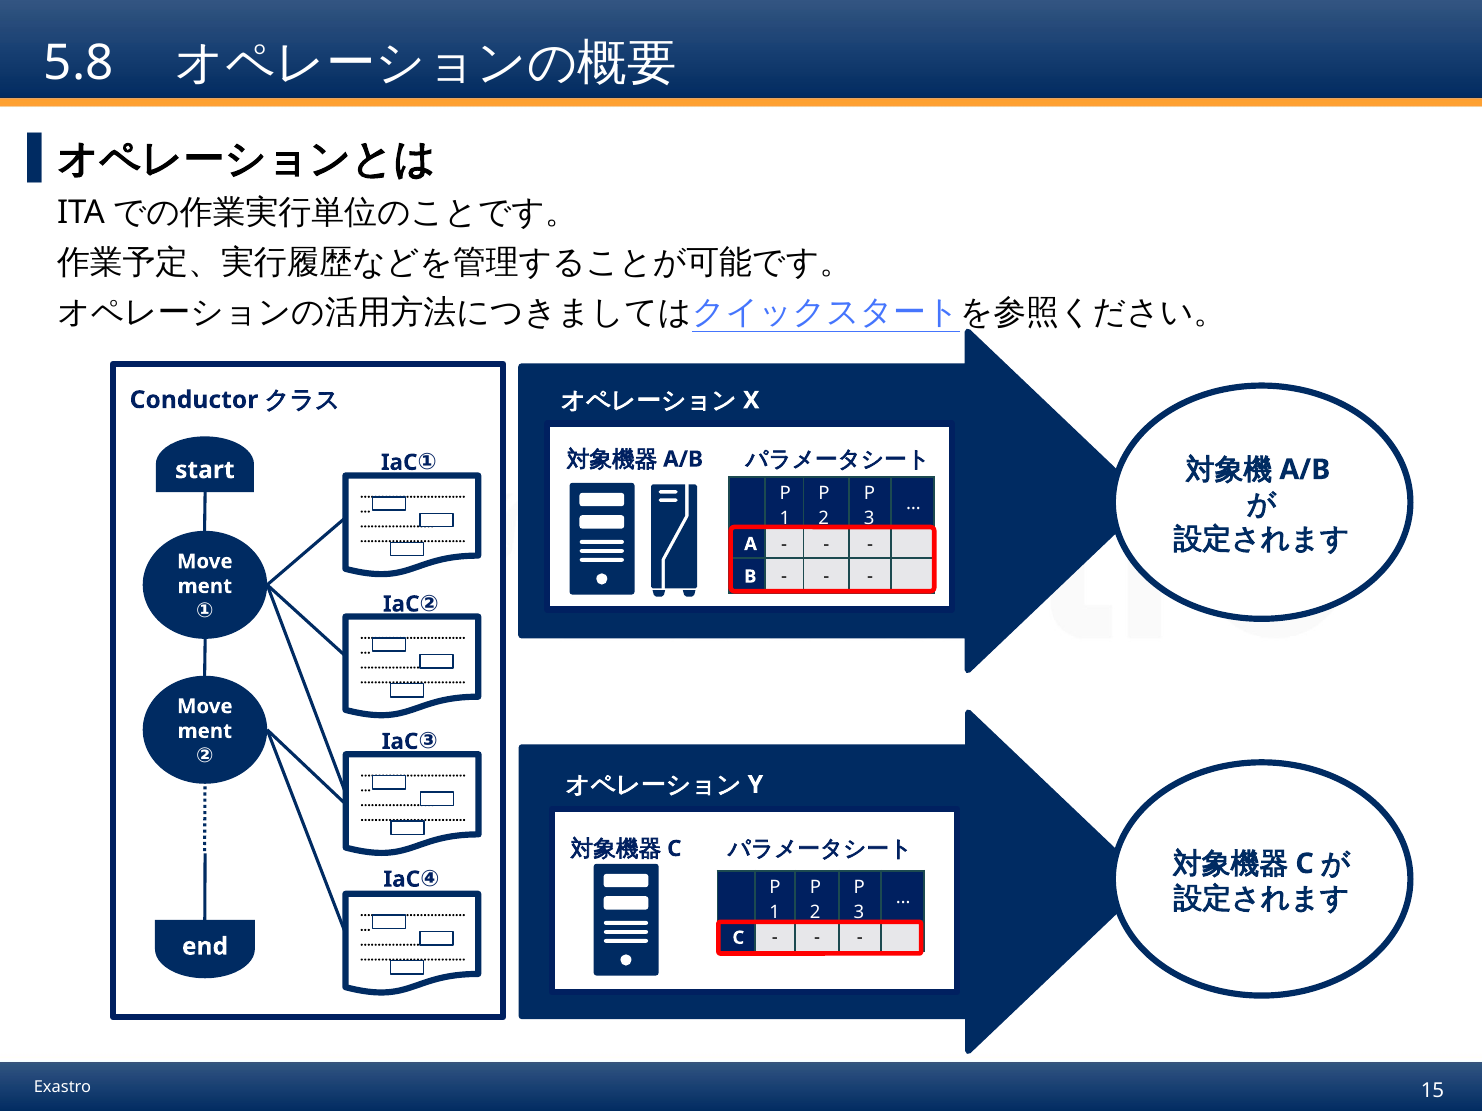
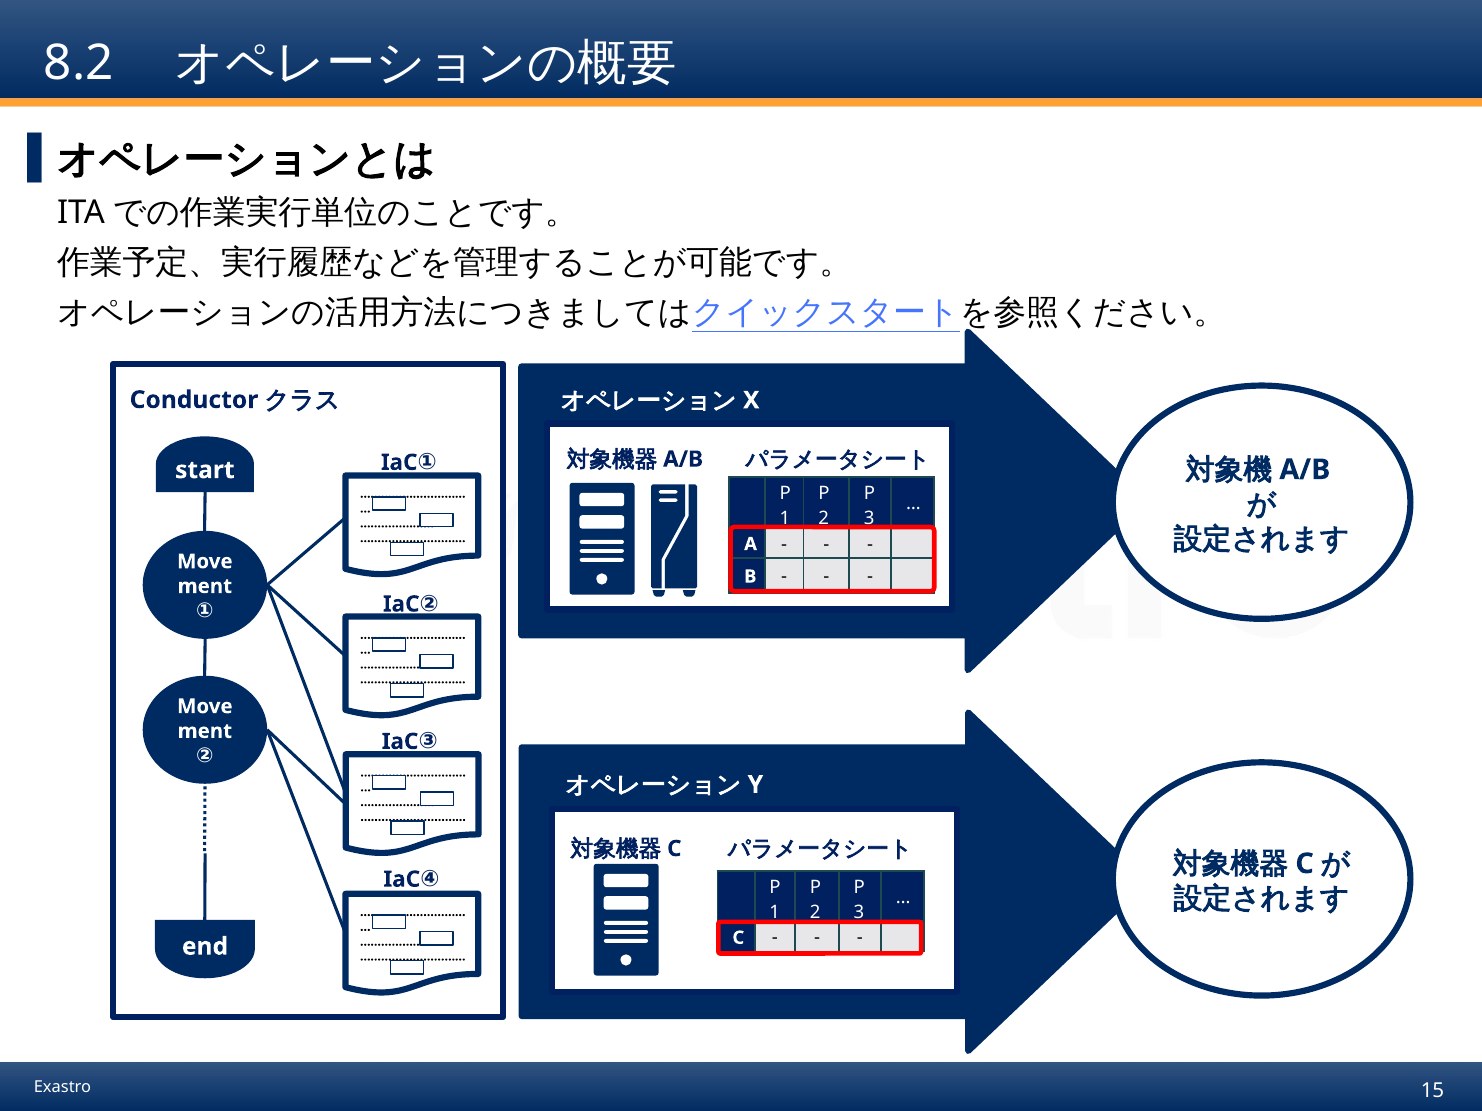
5.8: 5.8 -> 8.2
